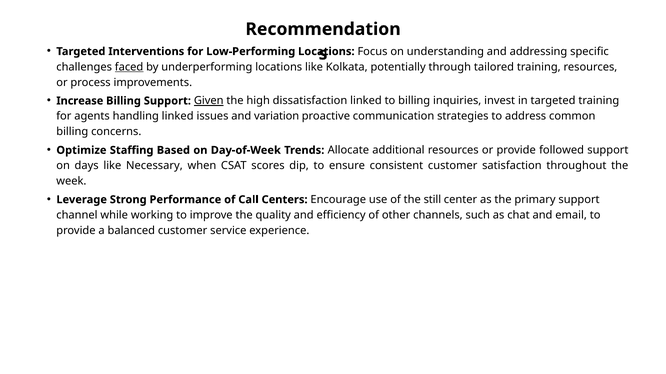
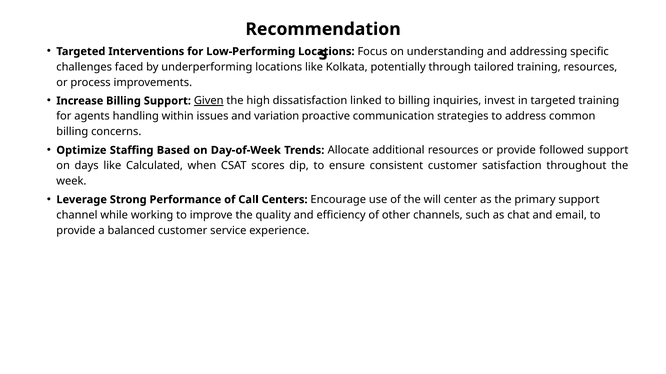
faced underline: present -> none
handling linked: linked -> within
Necessary: Necessary -> Calculated
still: still -> will
